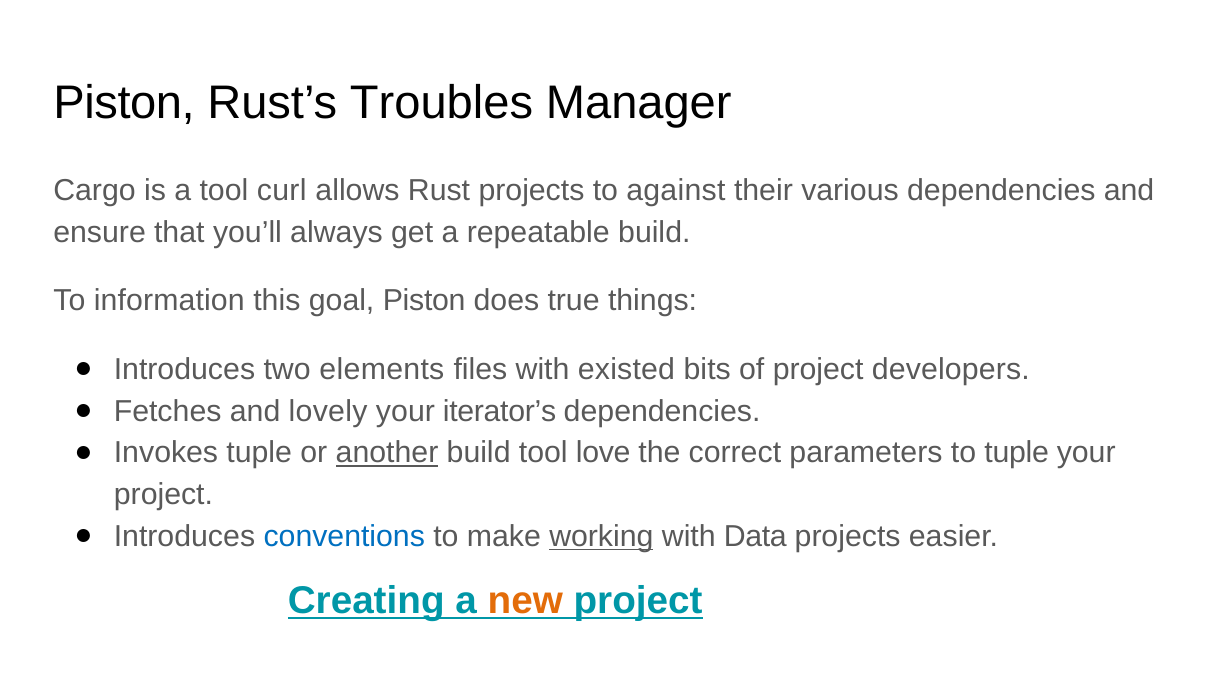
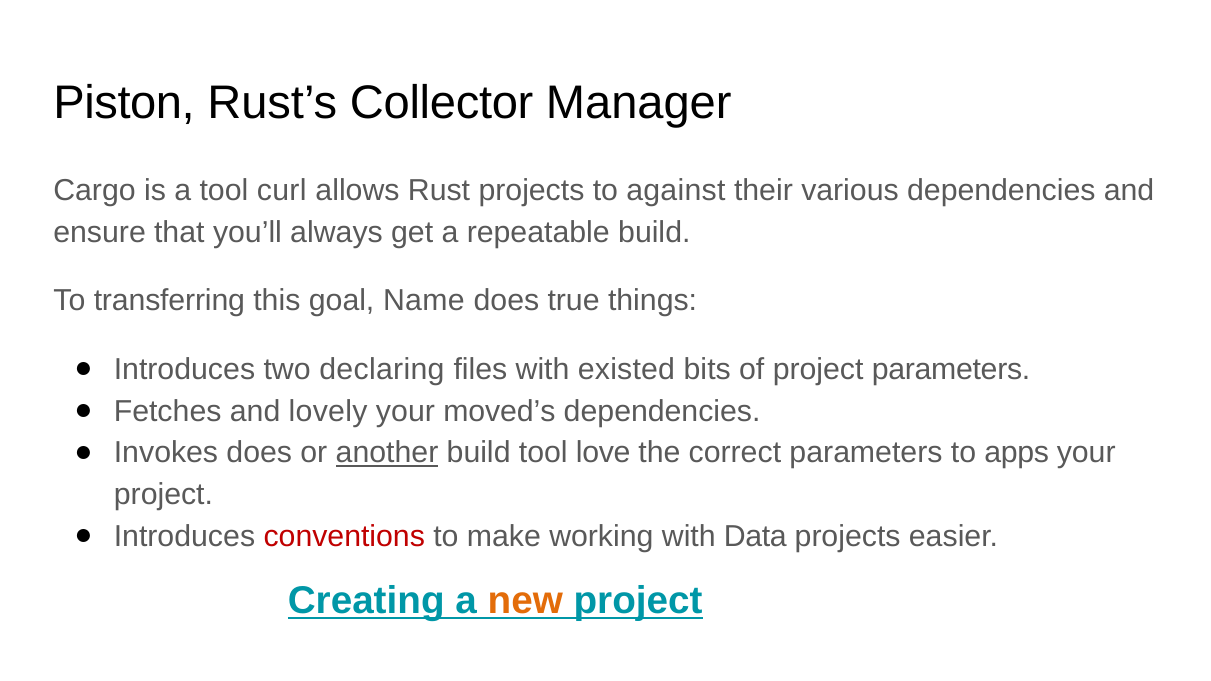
Troubles: Troubles -> Collector
information: information -> transferring
goal Piston: Piston -> Name
elements: elements -> declaring
project developers: developers -> parameters
iterator’s: iterator’s -> moved’s
Invokes tuple: tuple -> does
to tuple: tuple -> apps
conventions colour: blue -> red
working underline: present -> none
